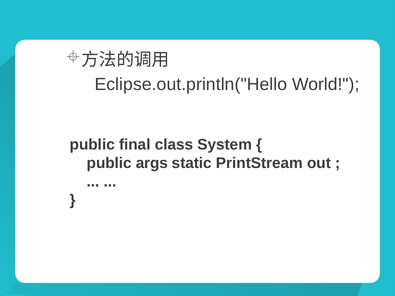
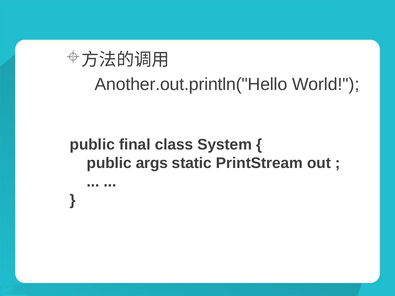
Eclipse.out.println("Hello: Eclipse.out.println("Hello -> Another.out.println("Hello
